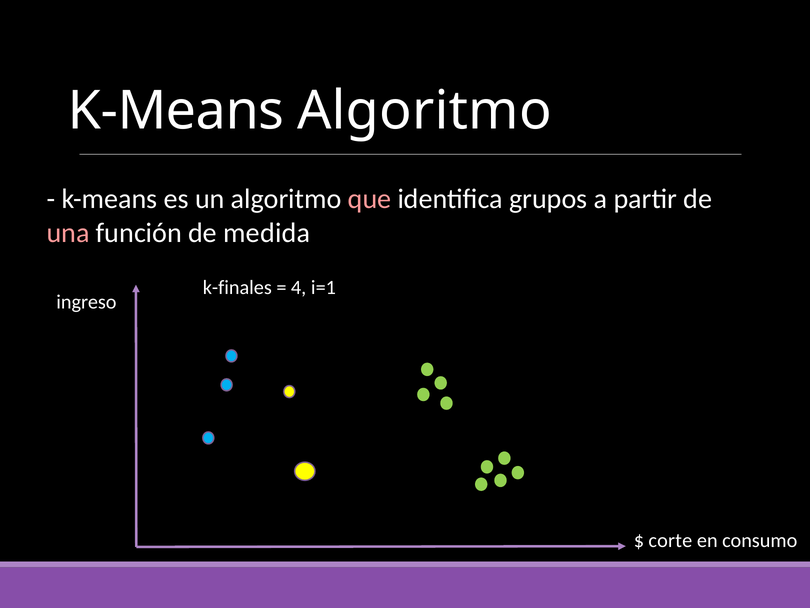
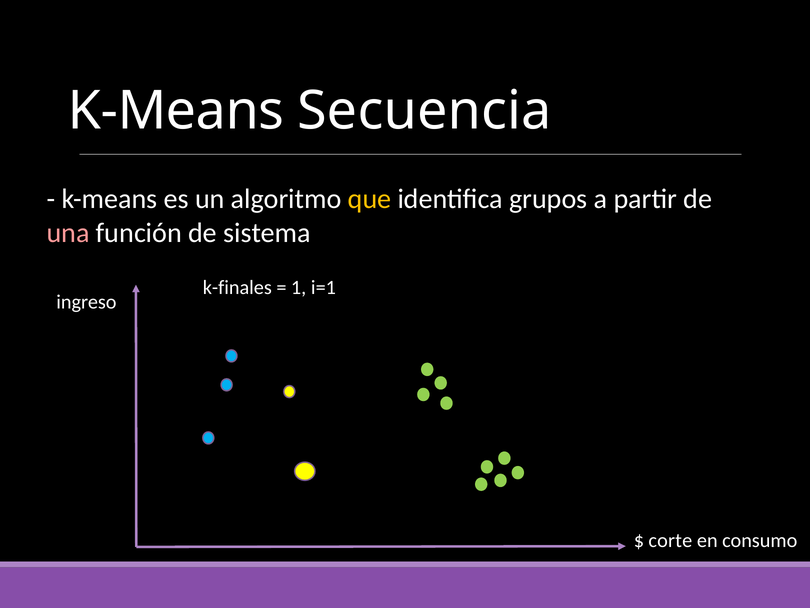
K-Means Algoritmo: Algoritmo -> Secuencia
que colour: pink -> yellow
medida: medida -> sistema
4: 4 -> 1
